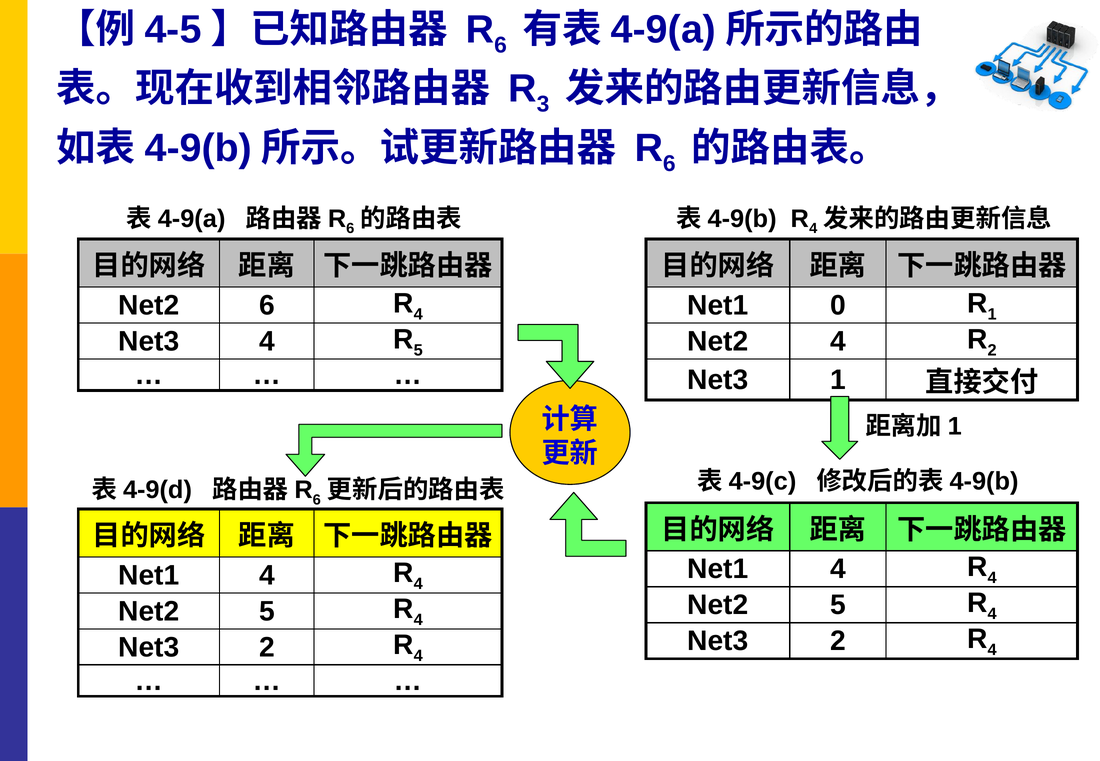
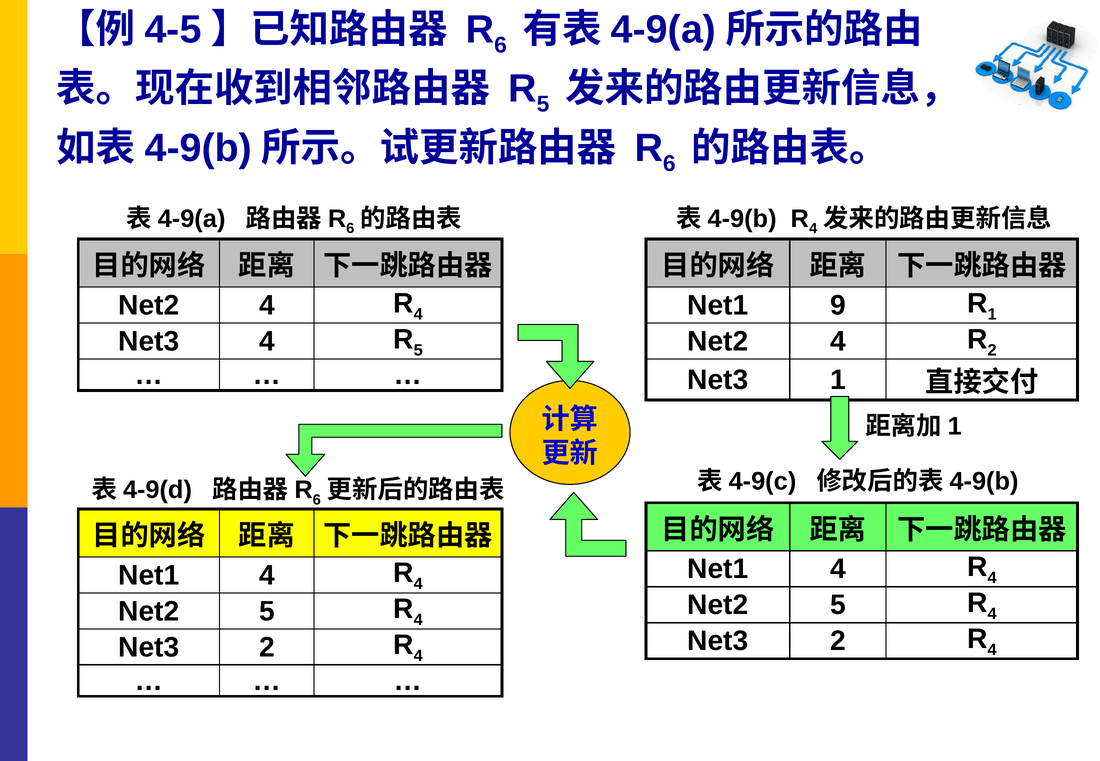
3 at (543, 104): 3 -> 5
6 at (267, 306): 6 -> 4
0: 0 -> 9
